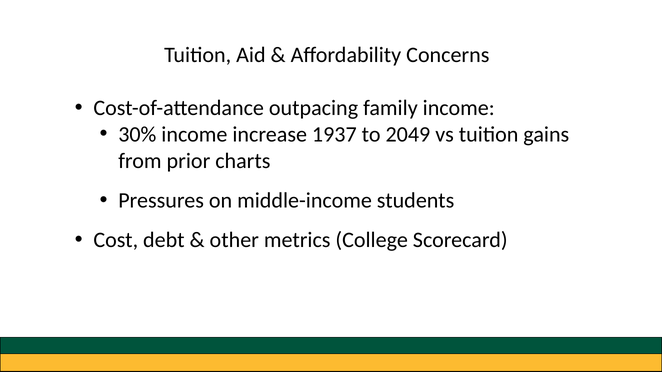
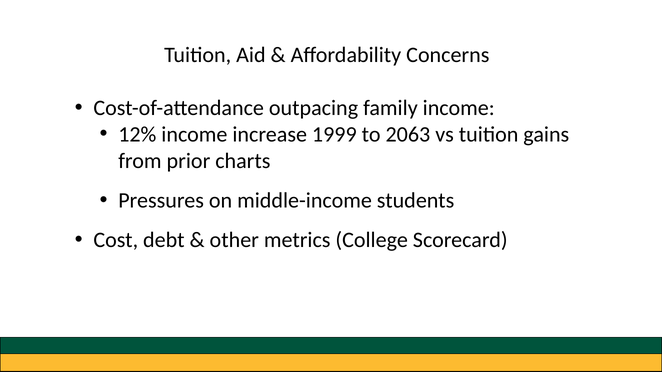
30%: 30% -> 12%
1937: 1937 -> 1999
2049: 2049 -> 2063
